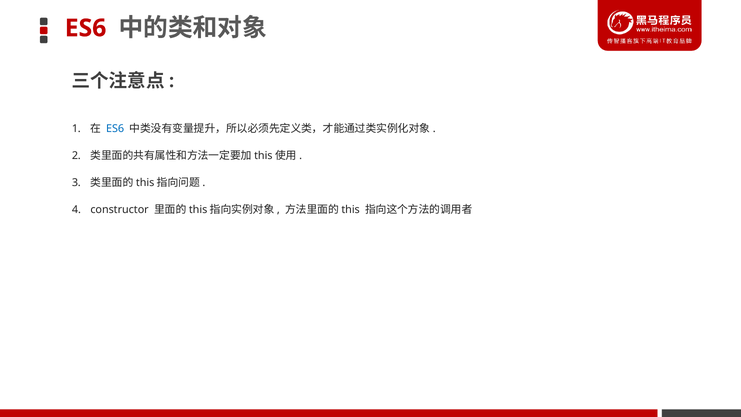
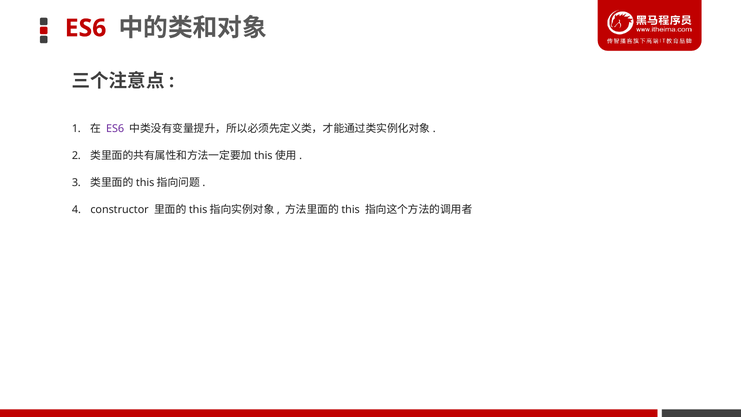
ES6 at (115, 129) colour: blue -> purple
